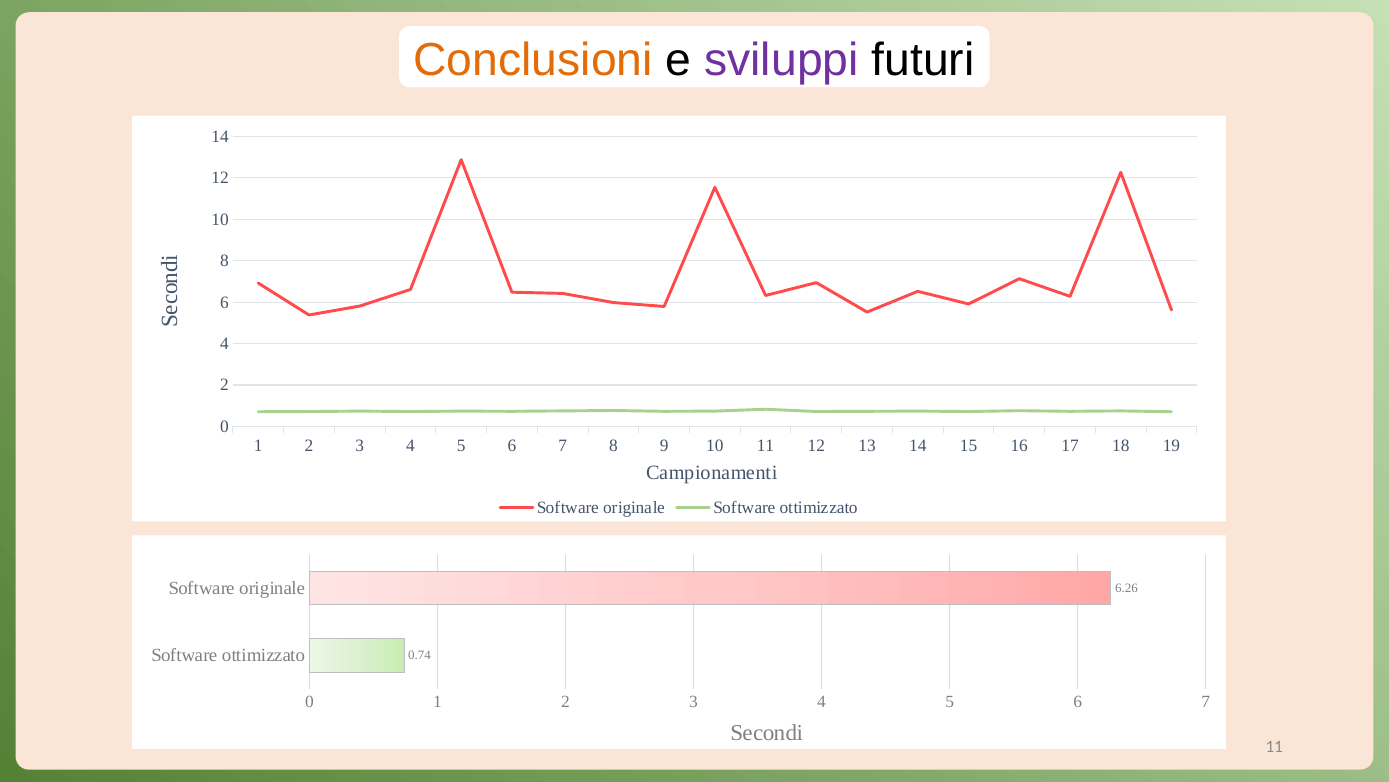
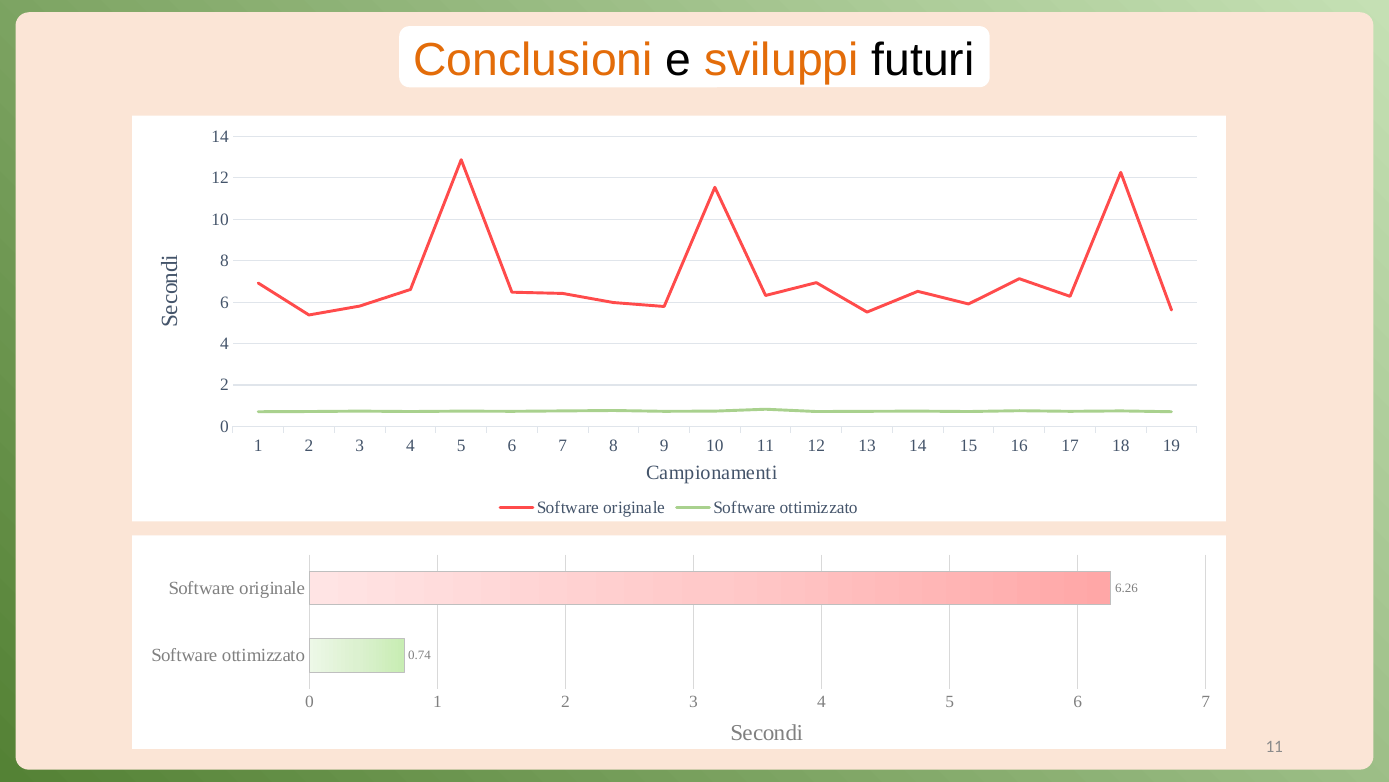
sviluppi colour: purple -> orange
